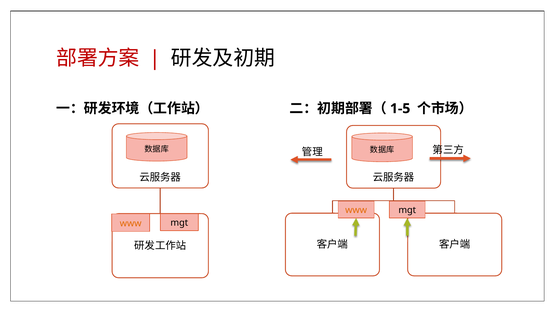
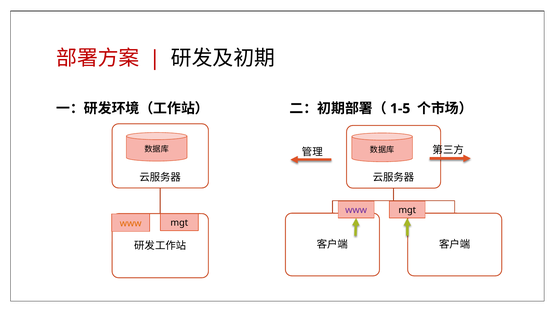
www at (356, 210) colour: orange -> purple
